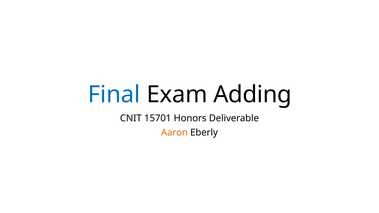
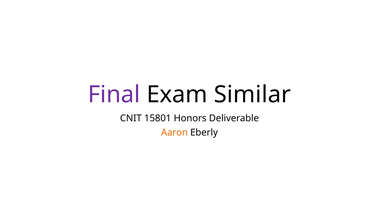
Final colour: blue -> purple
Adding: Adding -> Similar
15701: 15701 -> 15801
